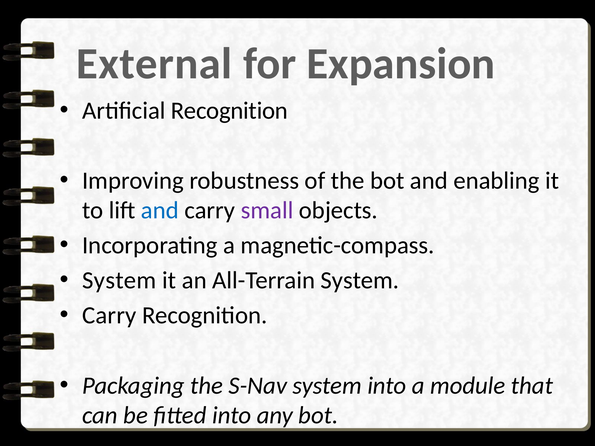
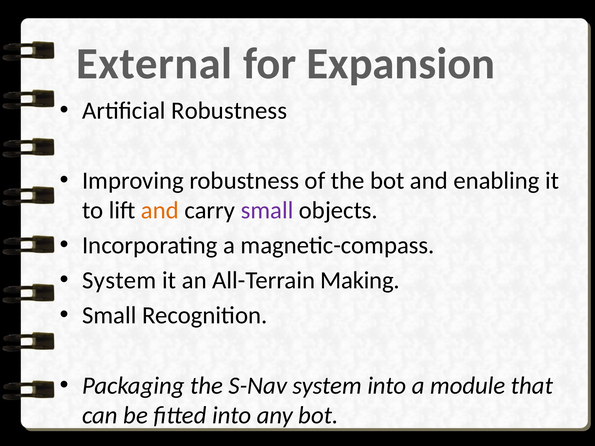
Artificial Recognition: Recognition -> Robustness
and at (160, 211) colour: blue -> orange
All-Terrain System: System -> Making
Carry at (109, 316): Carry -> Small
